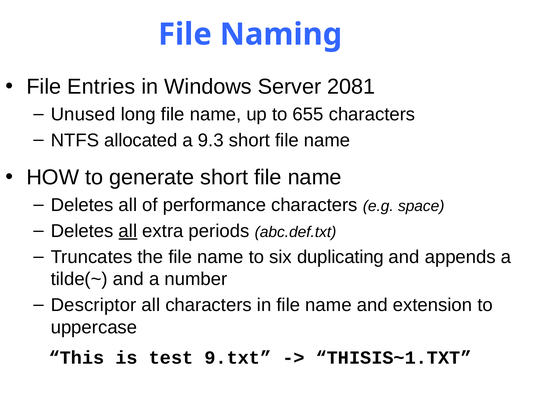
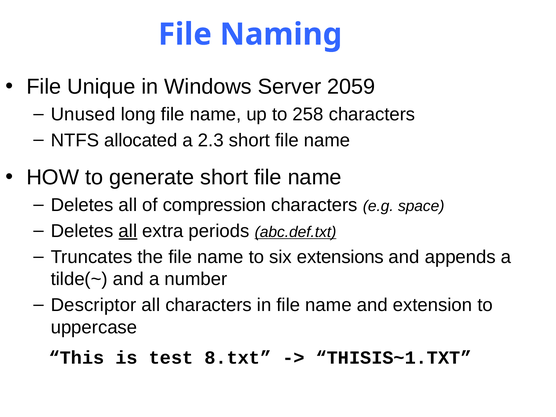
Entries: Entries -> Unique
2081: 2081 -> 2059
655: 655 -> 258
9.3: 9.3 -> 2.3
performance: performance -> compression
abc.def.txt underline: none -> present
duplicating: duplicating -> extensions
9.txt: 9.txt -> 8.txt
